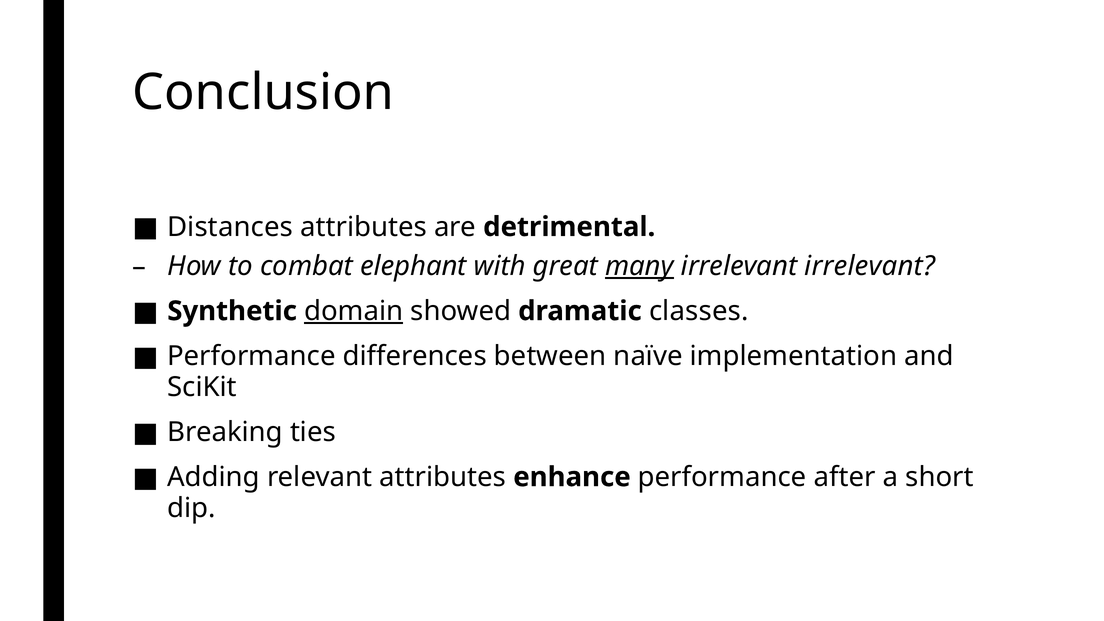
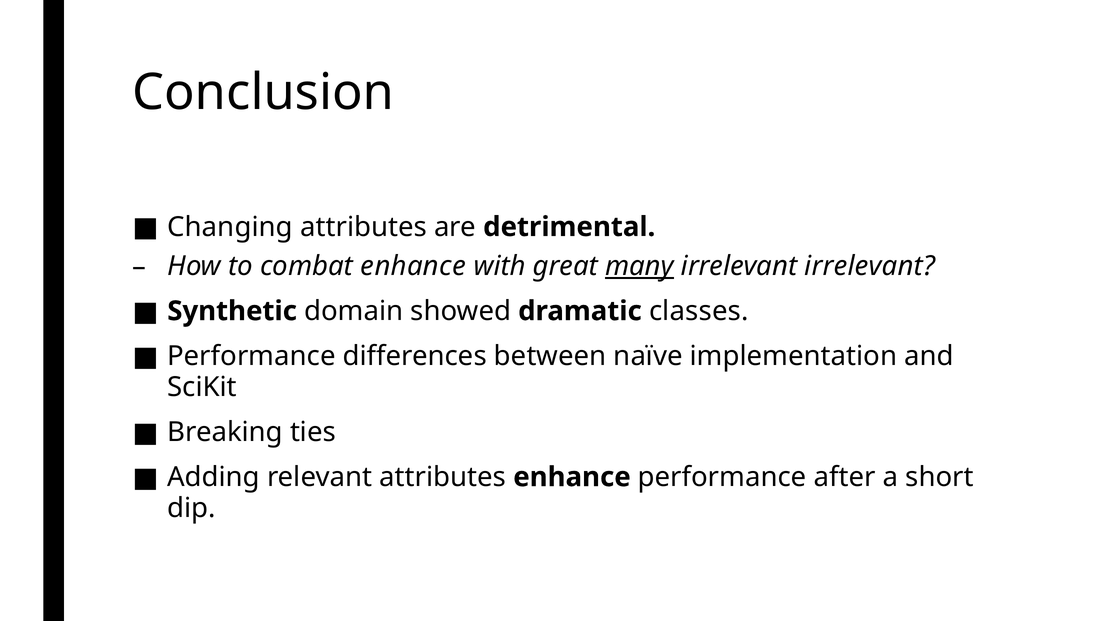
Distances: Distances -> Changing
combat elephant: elephant -> enhance
domain underline: present -> none
